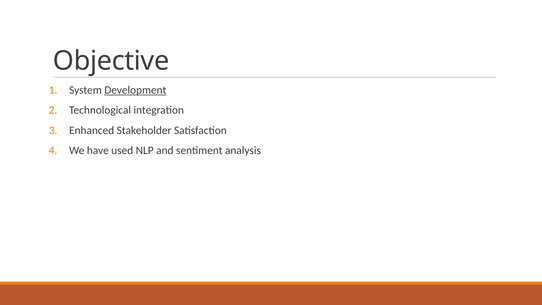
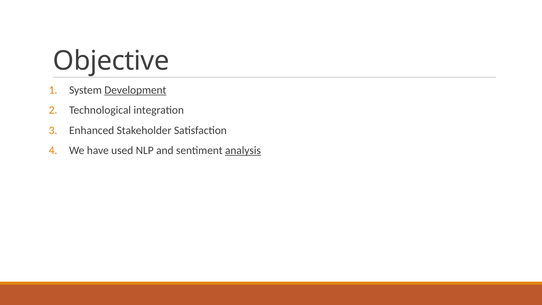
analysis underline: none -> present
